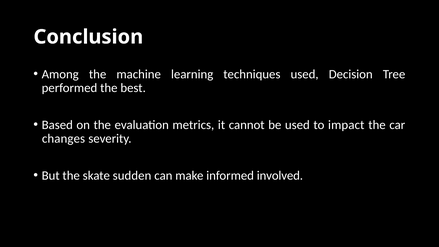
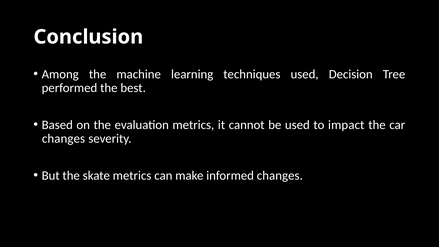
skate sudden: sudden -> metrics
informed involved: involved -> changes
